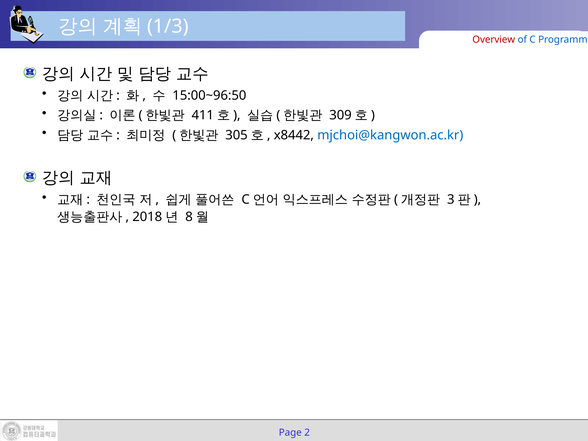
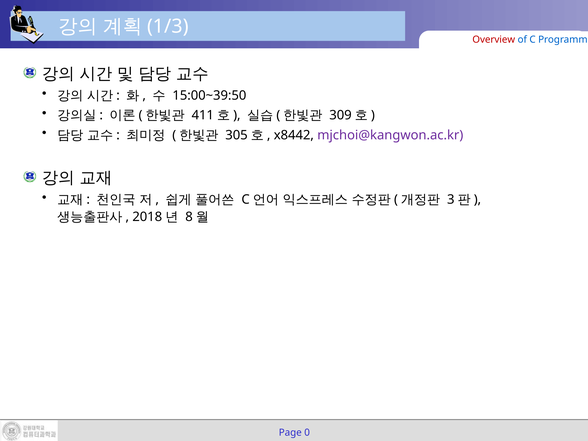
15:00~96:50: 15:00~96:50 -> 15:00~39:50
mjchoi@kangwon.ac.kr colour: blue -> purple
2: 2 -> 0
